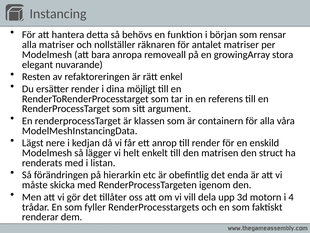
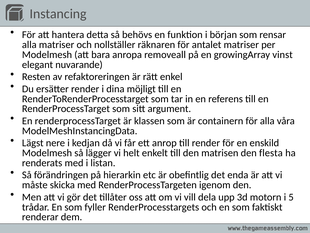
stora: stora -> vinst
struct: struct -> flesta
4: 4 -> 5
